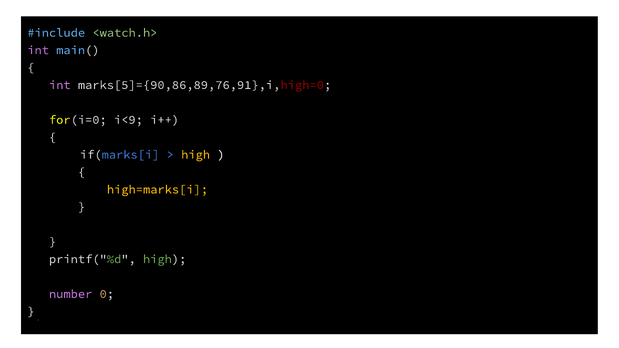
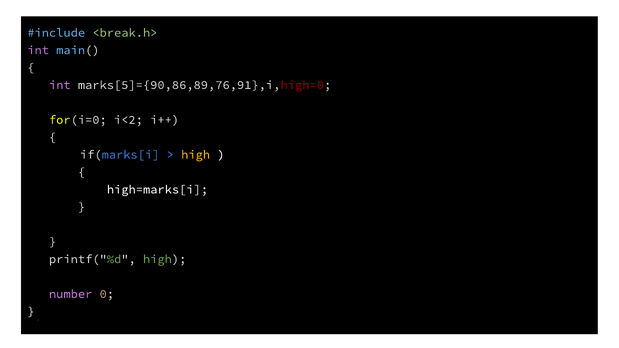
<watch.h>: <watch.h> -> <break.h>
i<9: i<9 -> i<2
high=marks[i colour: yellow -> white
